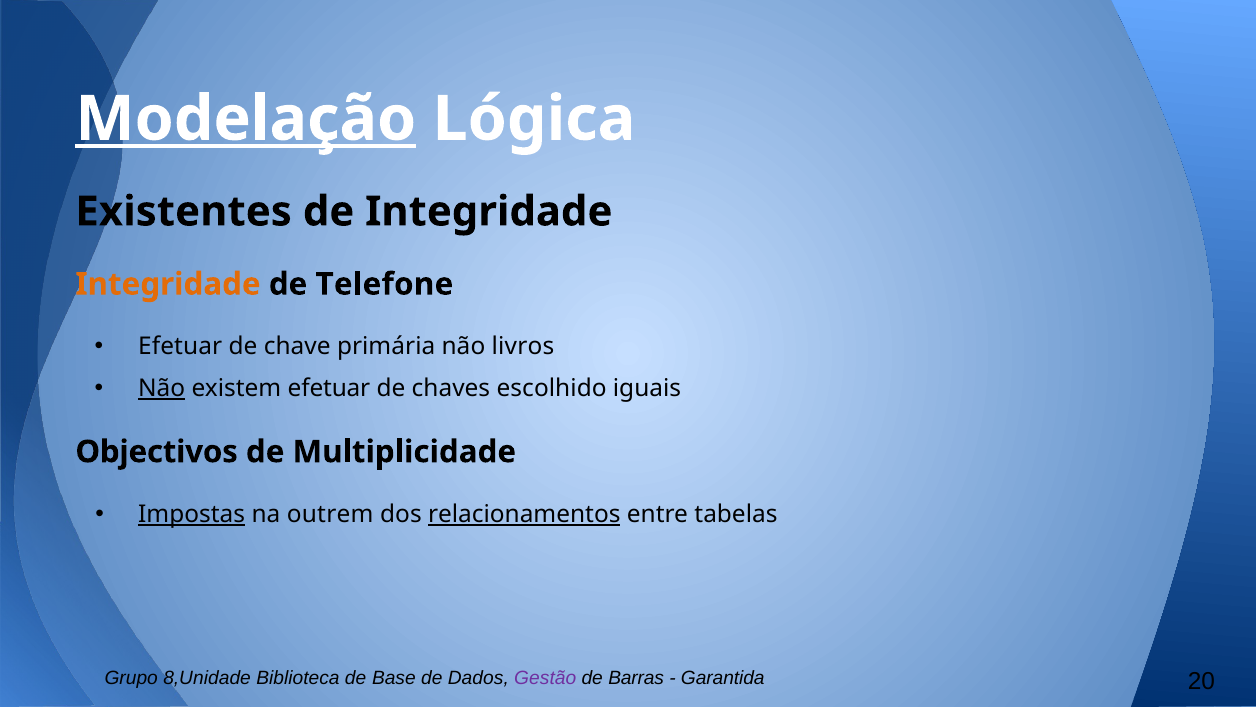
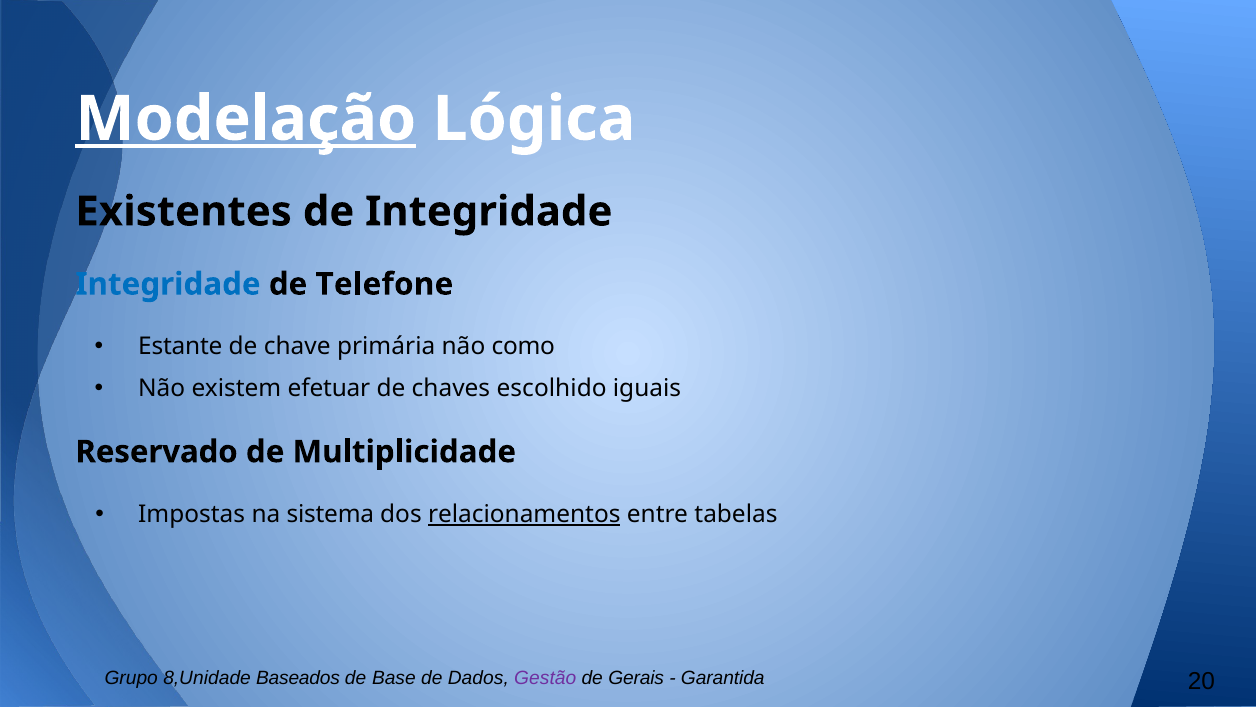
Integridade at (168, 284) colour: orange -> blue
Efetuar at (180, 346): Efetuar -> Estante
livros: livros -> como
Não at (162, 388) underline: present -> none
Objectivos: Objectivos -> Reservado
Impostas underline: present -> none
outrem: outrem -> sistema
Biblioteca: Biblioteca -> Baseados
Barras: Barras -> Gerais
